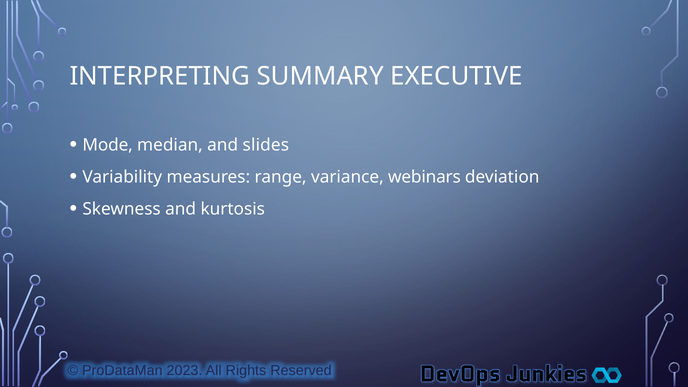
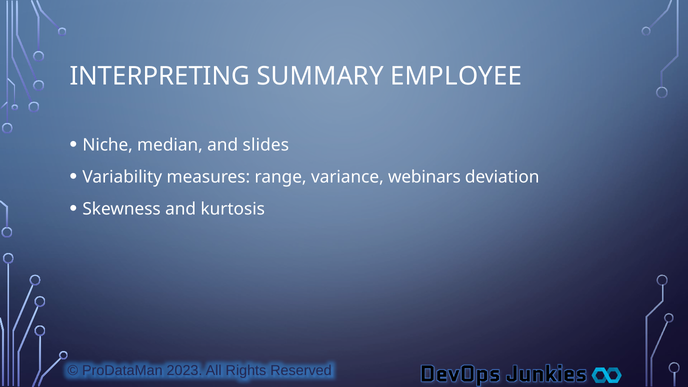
EXECUTIVE: EXECUTIVE -> EMPLOYEE
Mode: Mode -> Niche
